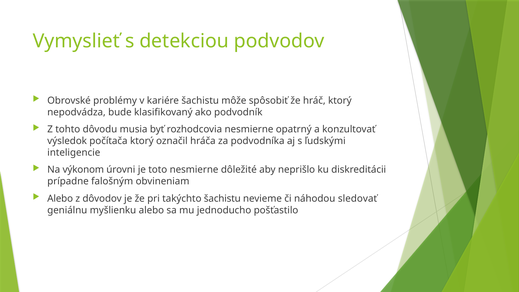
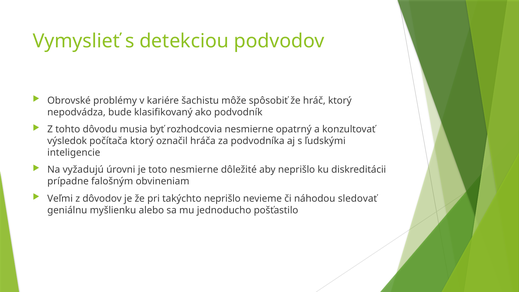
výkonom: výkonom -> vyžadujú
Alebo at (60, 198): Alebo -> Veľmi
takýchto šachistu: šachistu -> neprišlo
